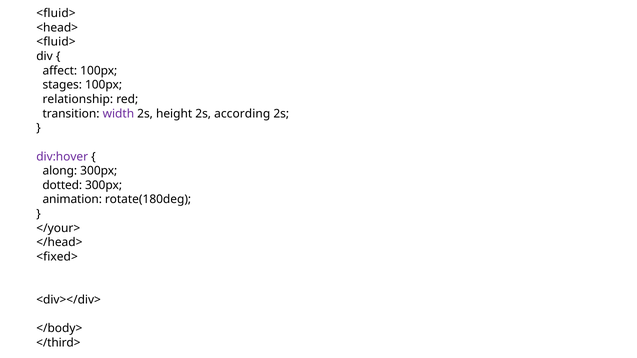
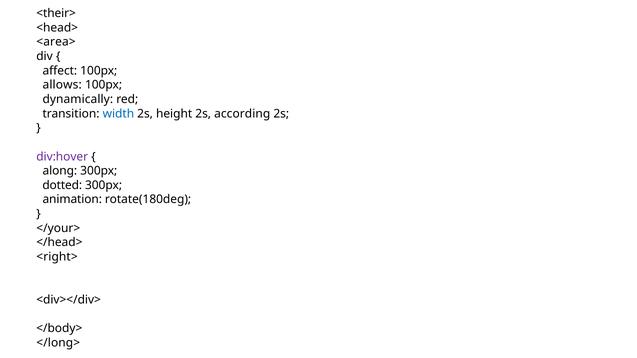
<fluid> at (56, 13): <fluid> -> <their>
<fluid> at (56, 42): <fluid> -> <area>
stages: stages -> allows
relationship: relationship -> dynamically
width colour: purple -> blue
<fixed>: <fixed> -> <right>
</third>: </third> -> </long>
